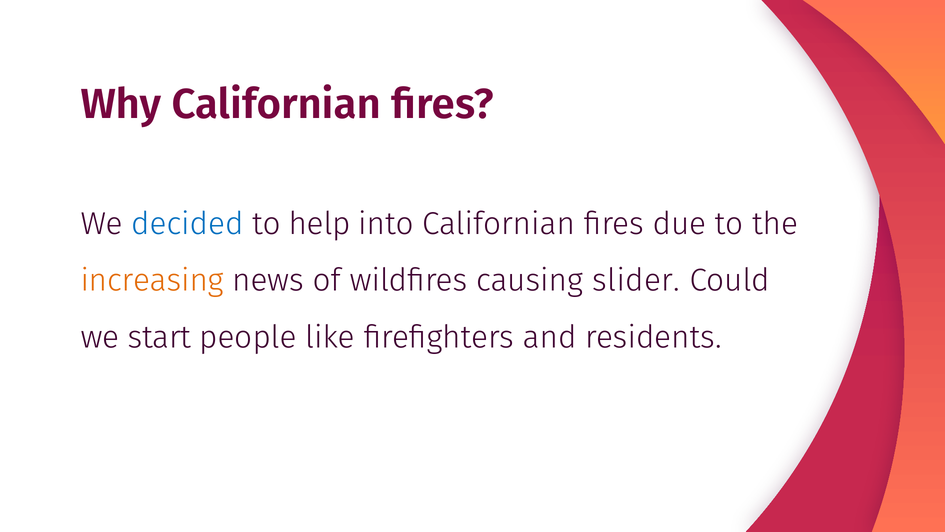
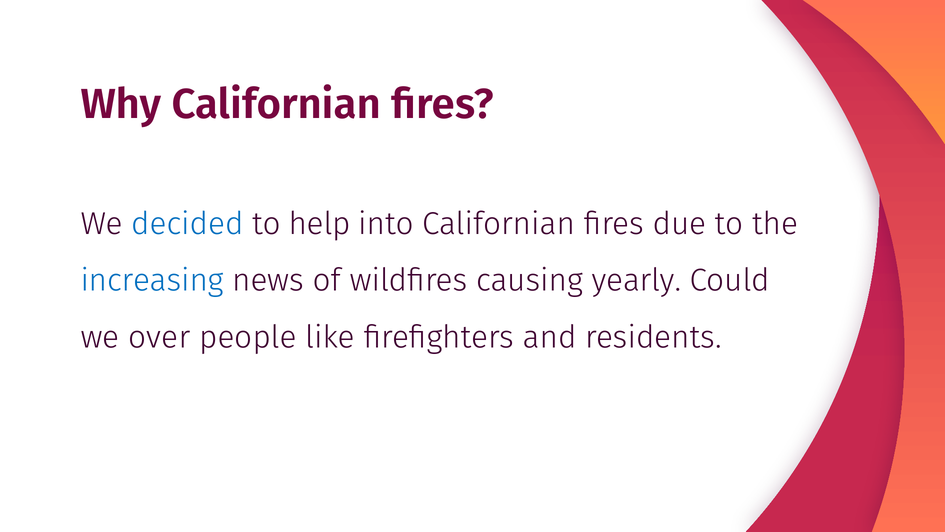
increasing colour: orange -> blue
slider: slider -> yearly
start: start -> over
